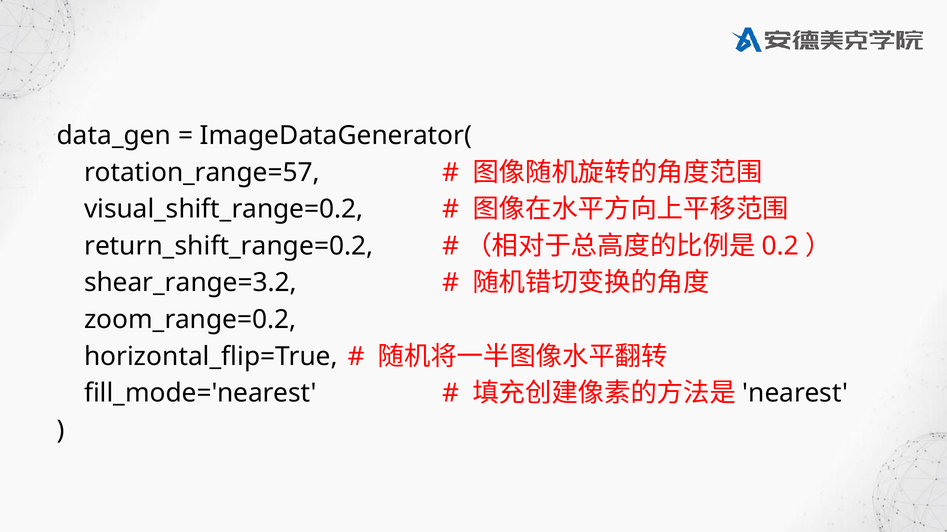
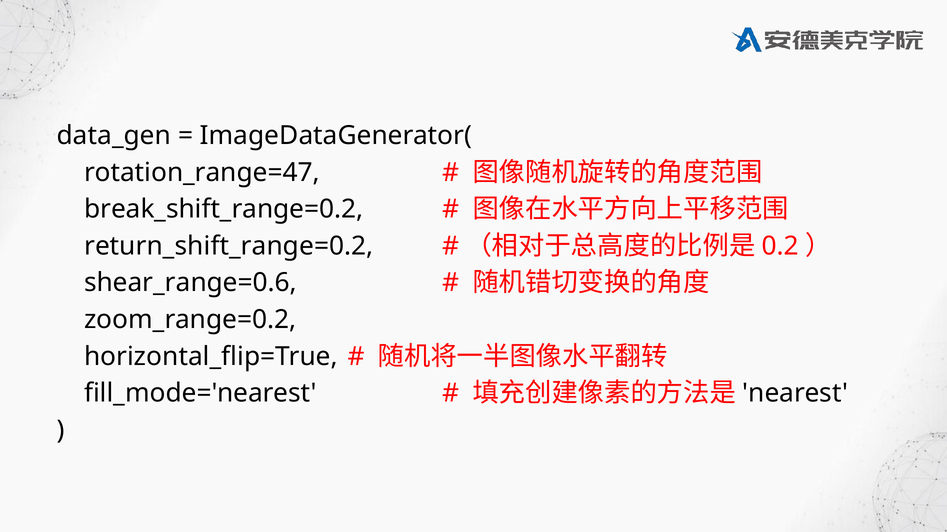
rotation_range=57: rotation_range=57 -> rotation_range=47
visual_shift_range=0.2: visual_shift_range=0.2 -> break_shift_range=0.2
shear_range=3.2: shear_range=3.2 -> shear_range=0.6
